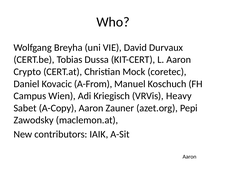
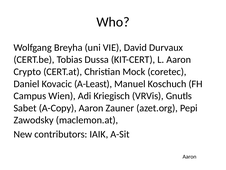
A-From: A-From -> A-Least
Heavy: Heavy -> Gnutls
